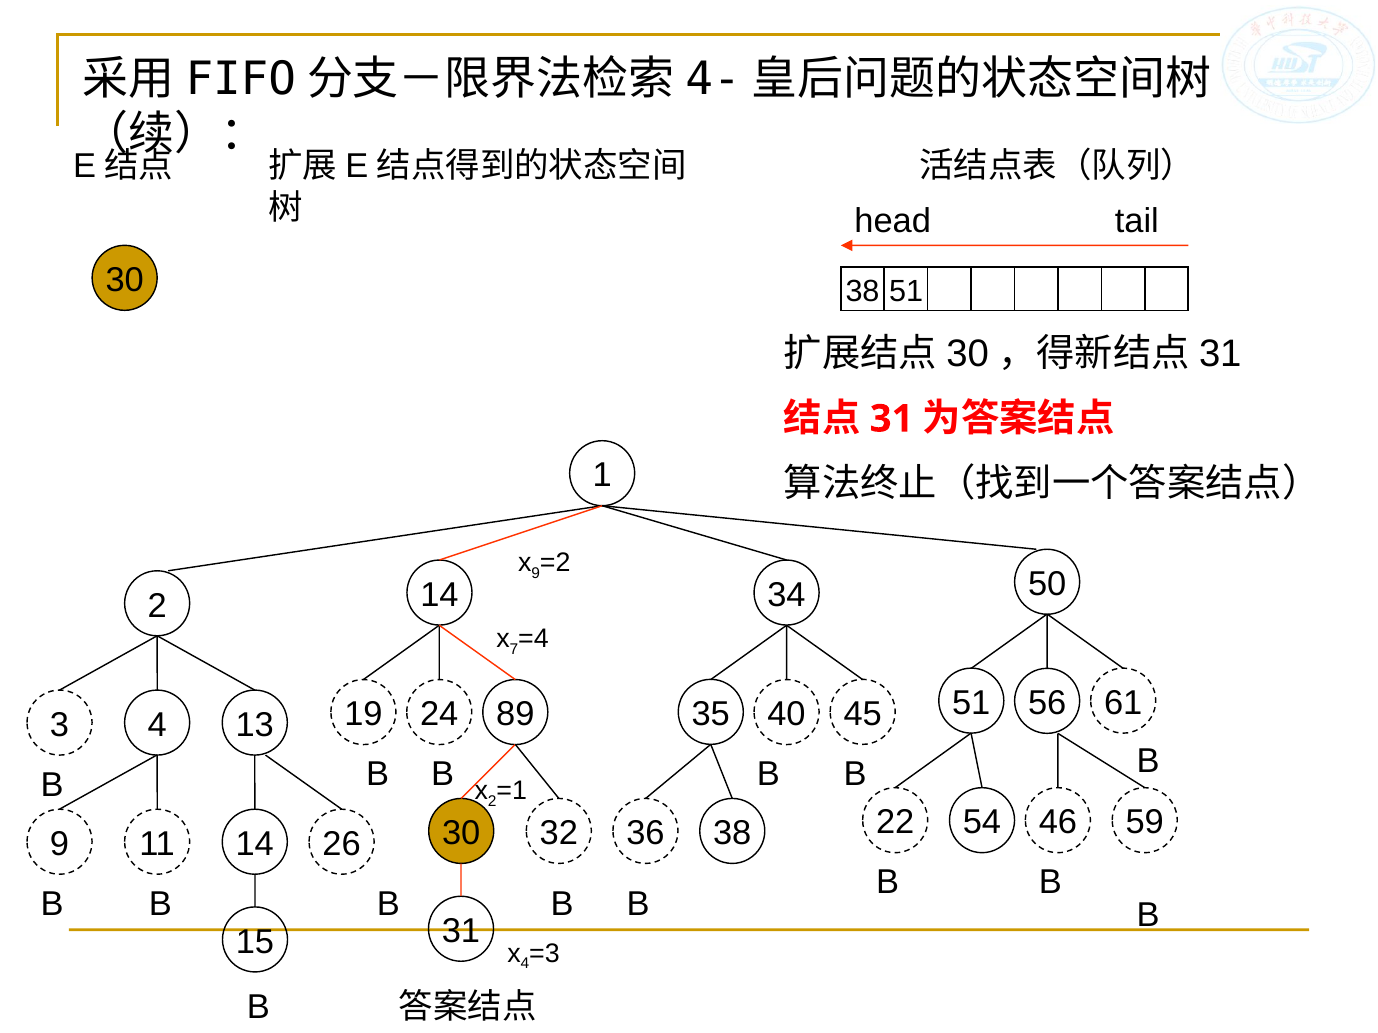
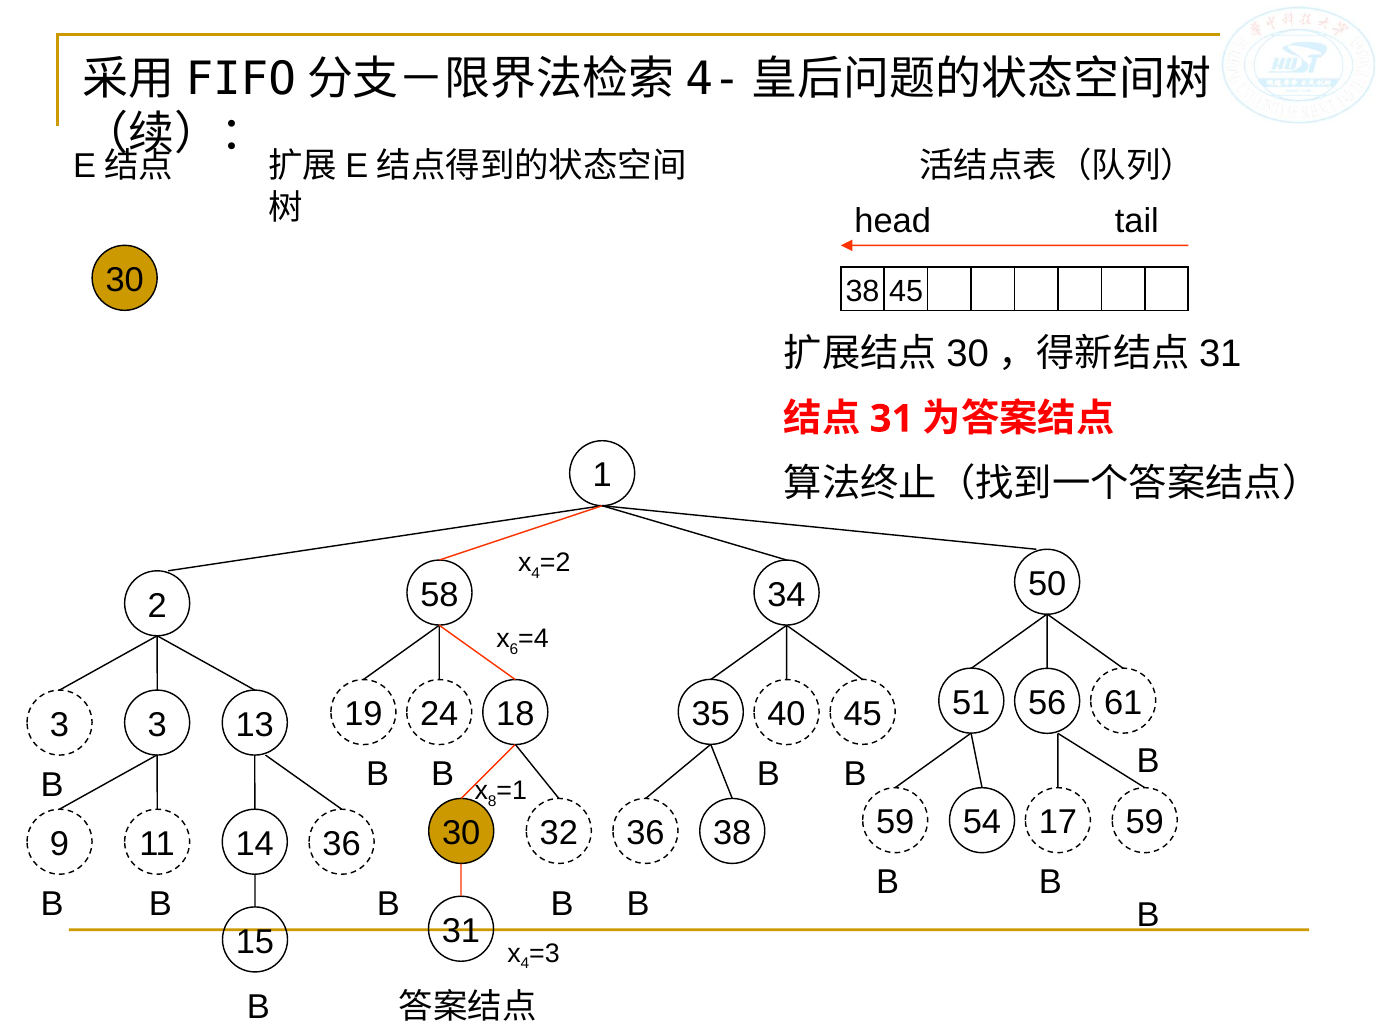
38 51: 51 -> 45
9 at (536, 574): 9 -> 4
2 14: 14 -> 58
7: 7 -> 6
89: 89 -> 18
3 4: 4 -> 3
2 at (492, 801): 2 -> 8
46: 46 -> 17
38 22: 22 -> 59
14 26: 26 -> 36
